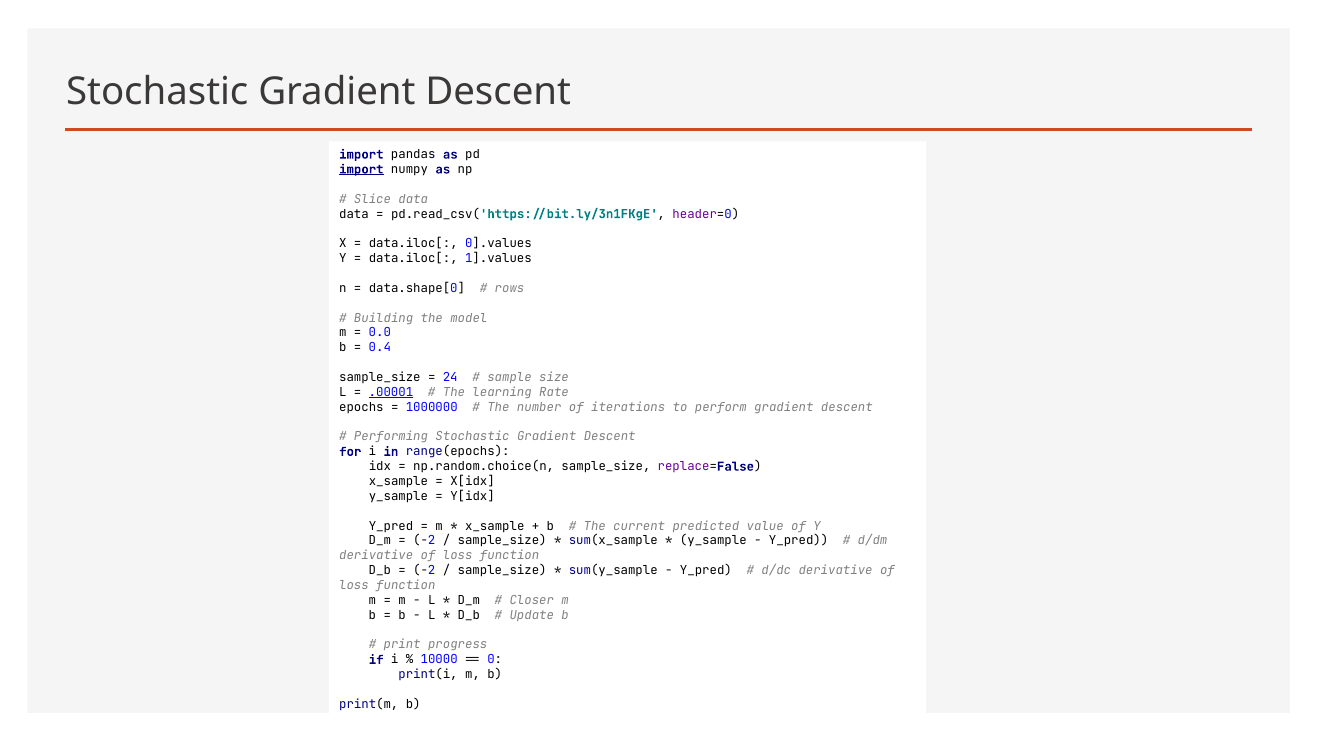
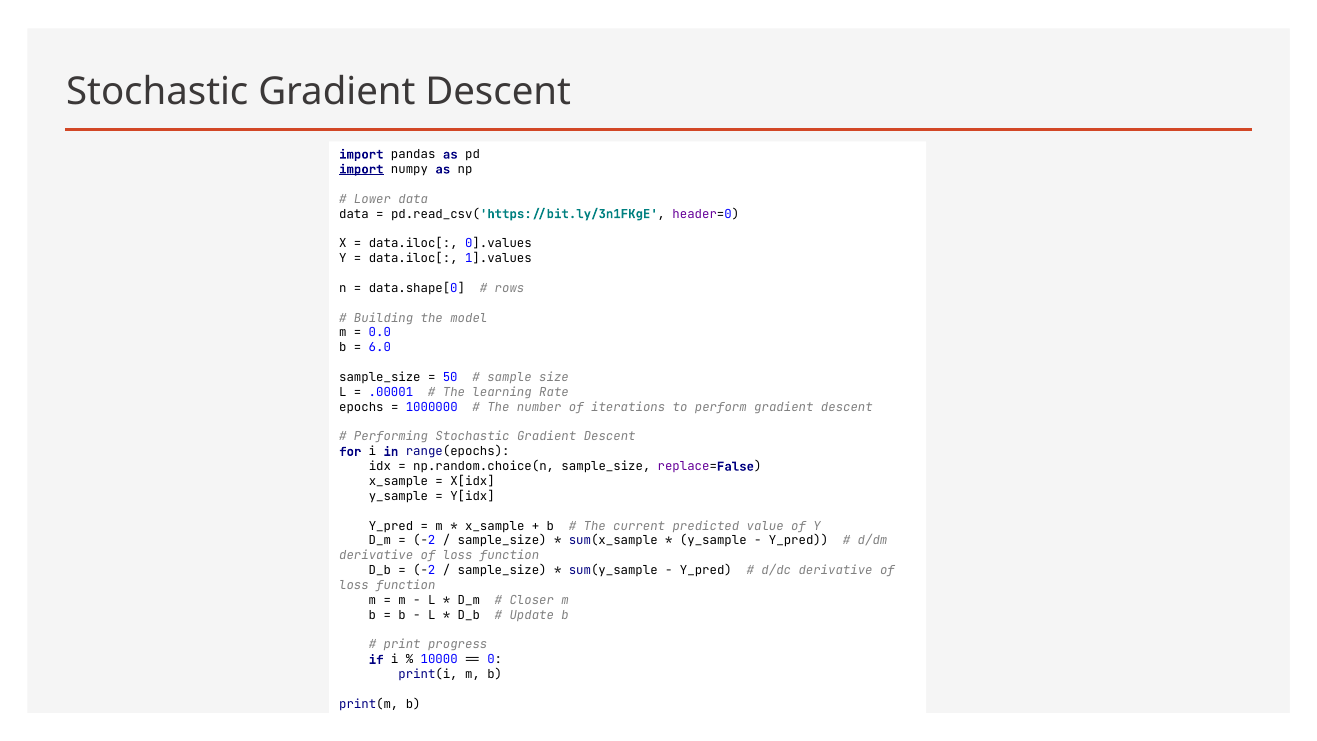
Slice: Slice -> Lower
0.4: 0.4 -> 6.0
24: 24 -> 50
.00001 underline: present -> none
